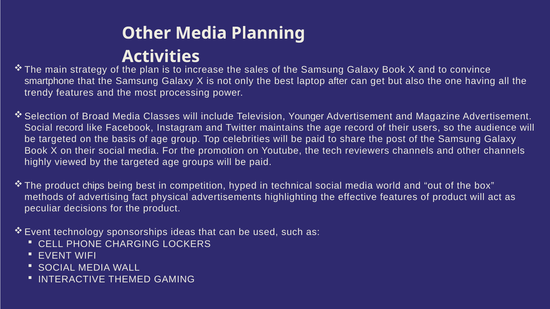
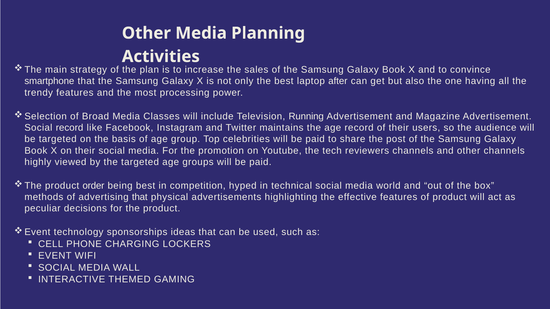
Younger: Younger -> Running
chips: chips -> order
advertising fact: fact -> that
